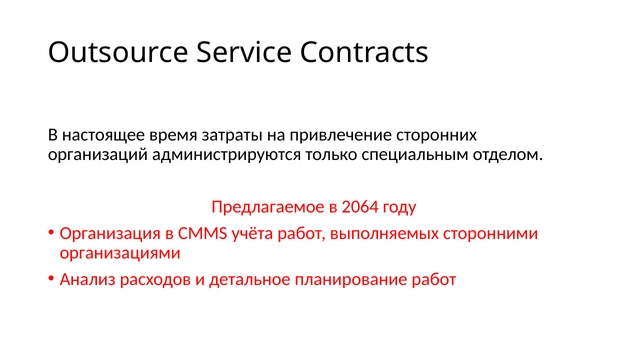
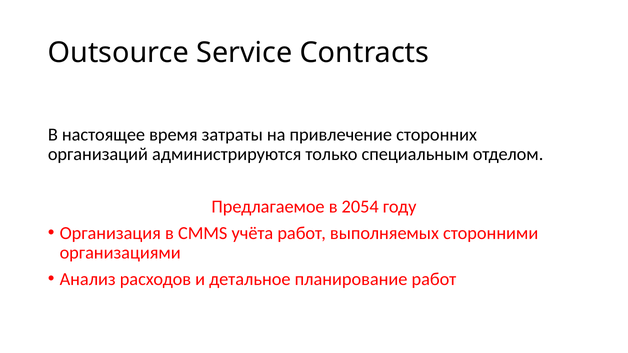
2064: 2064 -> 2054
